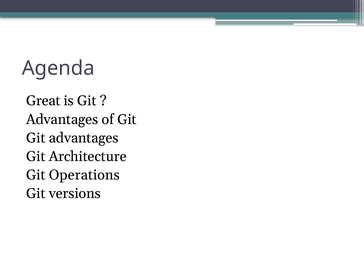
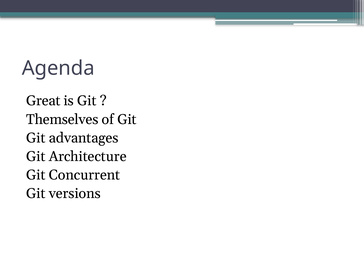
Advantages at (62, 119): Advantages -> Themselves
Operations: Operations -> Concurrent
